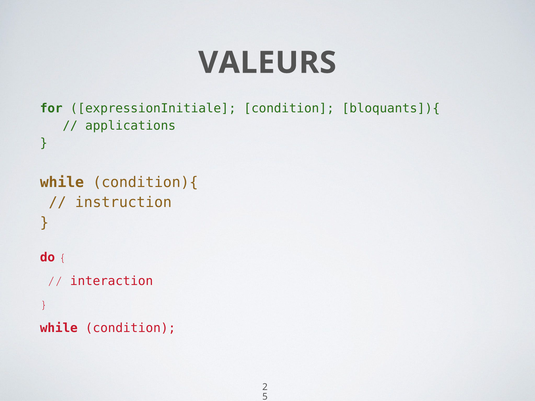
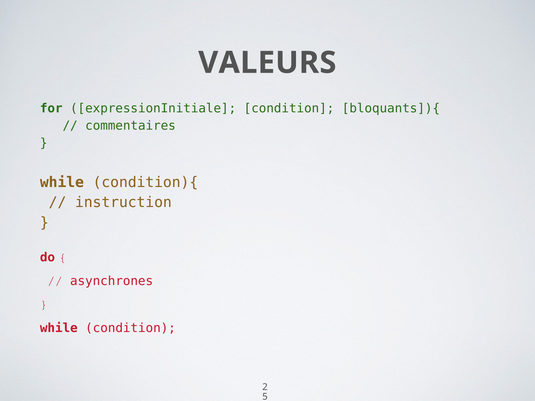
applications: applications -> commentaires
interaction: interaction -> asynchrones
